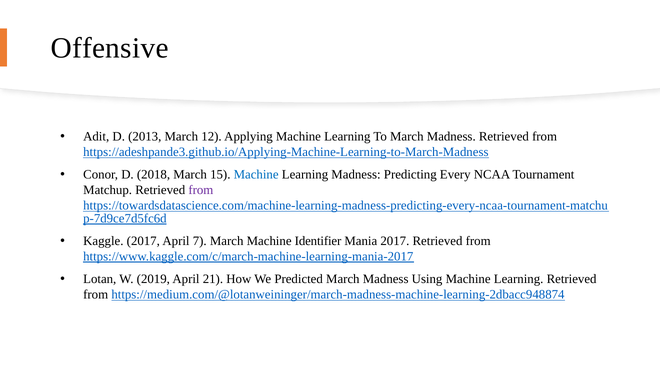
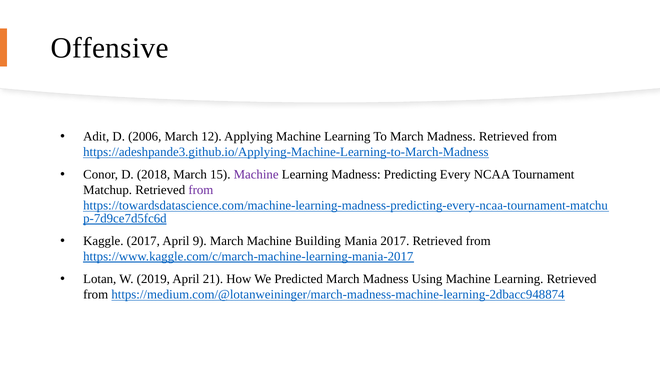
2013: 2013 -> 2006
Machine at (256, 175) colour: blue -> purple
7: 7 -> 9
Identifier: Identifier -> Building
